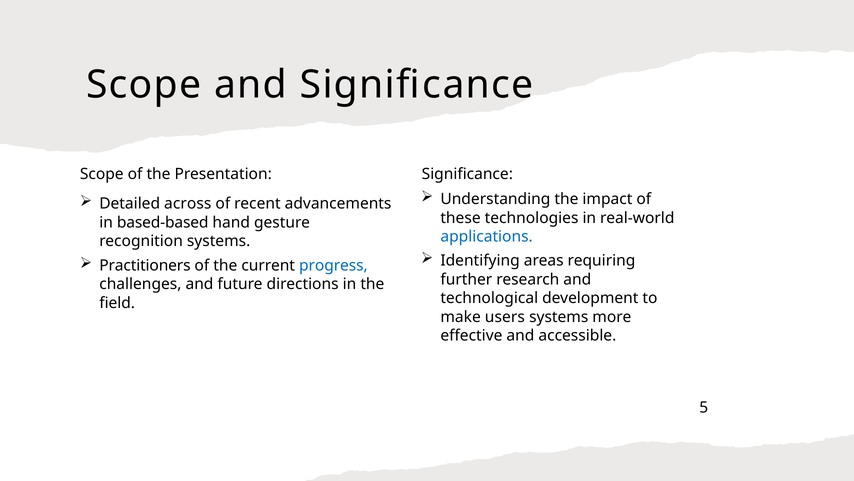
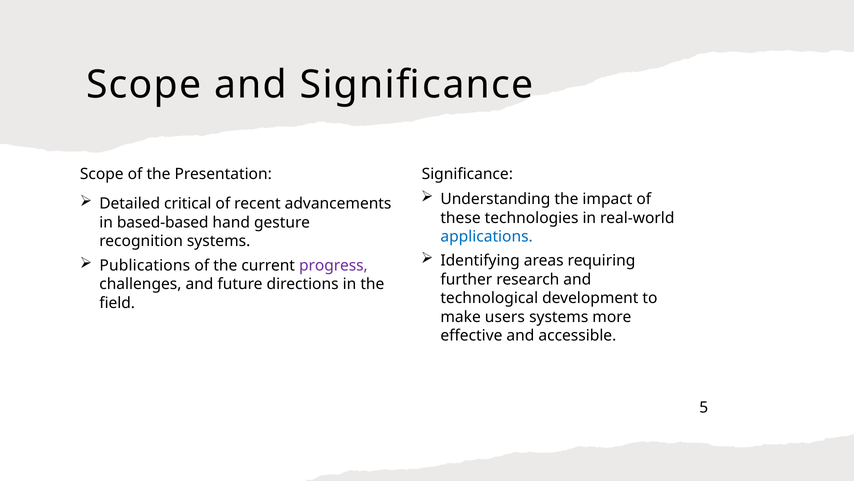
across: across -> critical
Practitioners: Practitioners -> Publications
progress colour: blue -> purple
